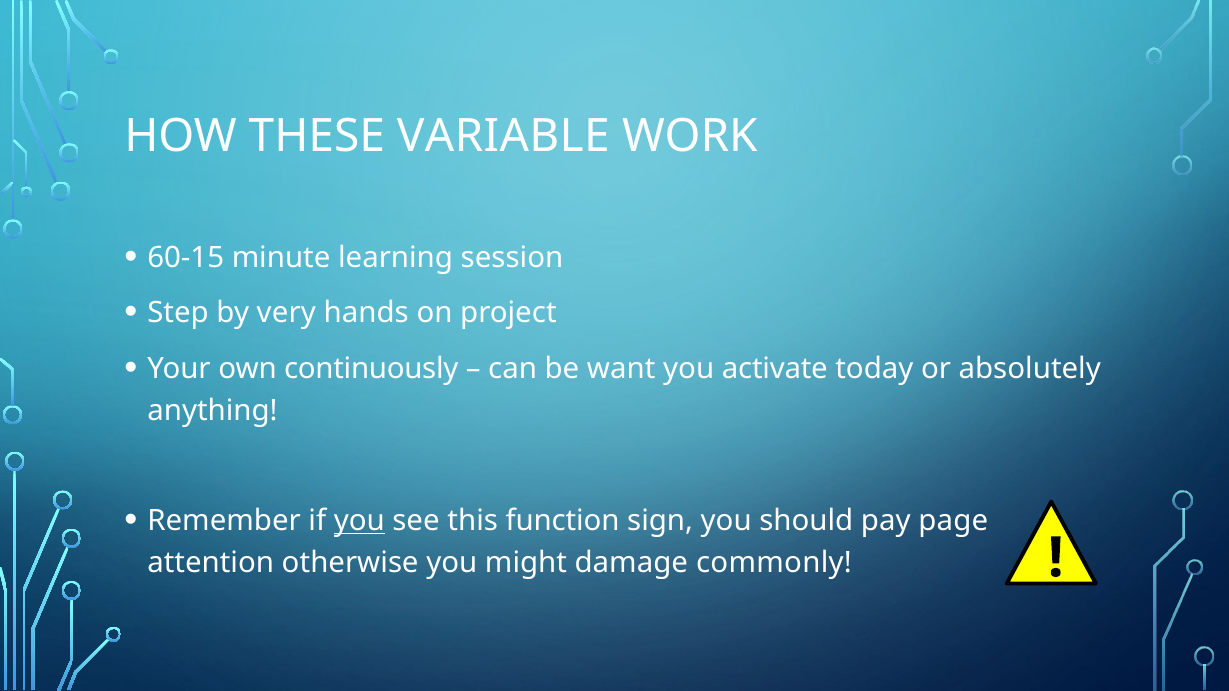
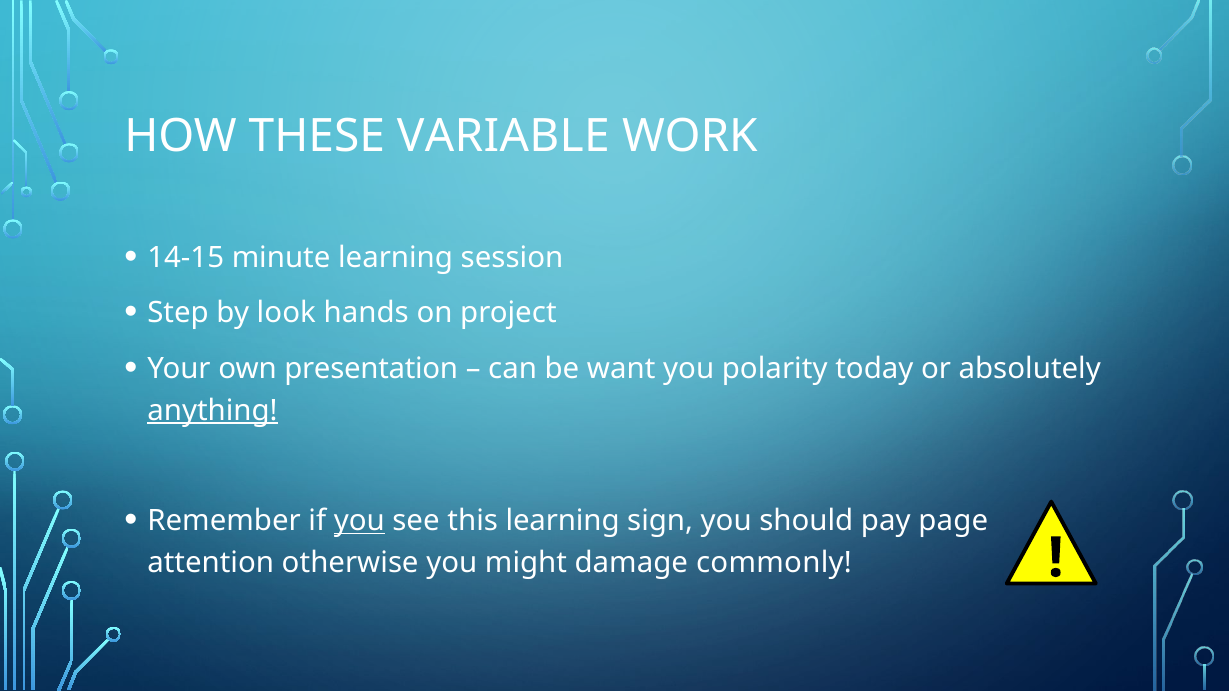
60-15: 60-15 -> 14-15
very: very -> look
continuously: continuously -> presentation
activate: activate -> polarity
anything underline: none -> present
this function: function -> learning
